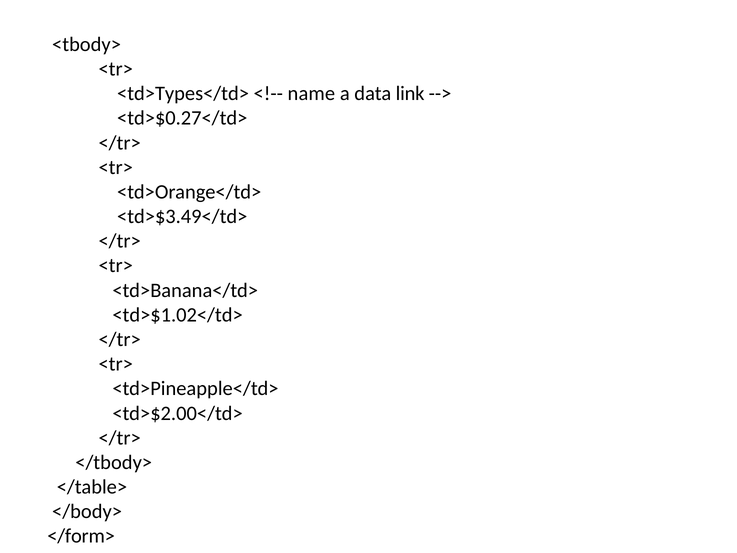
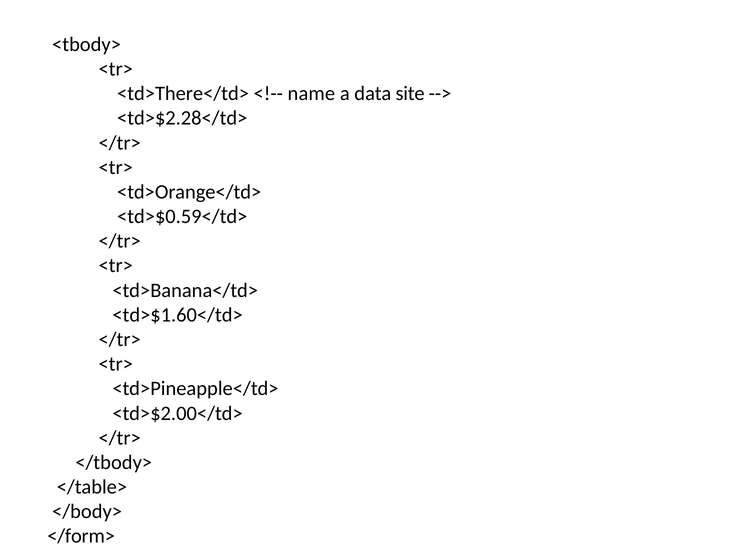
<td>Types</td>: <td>Types</td> -> <td>There</td>
link: link -> site
<td>$0.27</td>: <td>$0.27</td> -> <td>$2.28</td>
<td>$3.49</td>: <td>$3.49</td> -> <td>$0.59</td>
<td>$1.02</td>: <td>$1.02</td> -> <td>$1.60</td>
